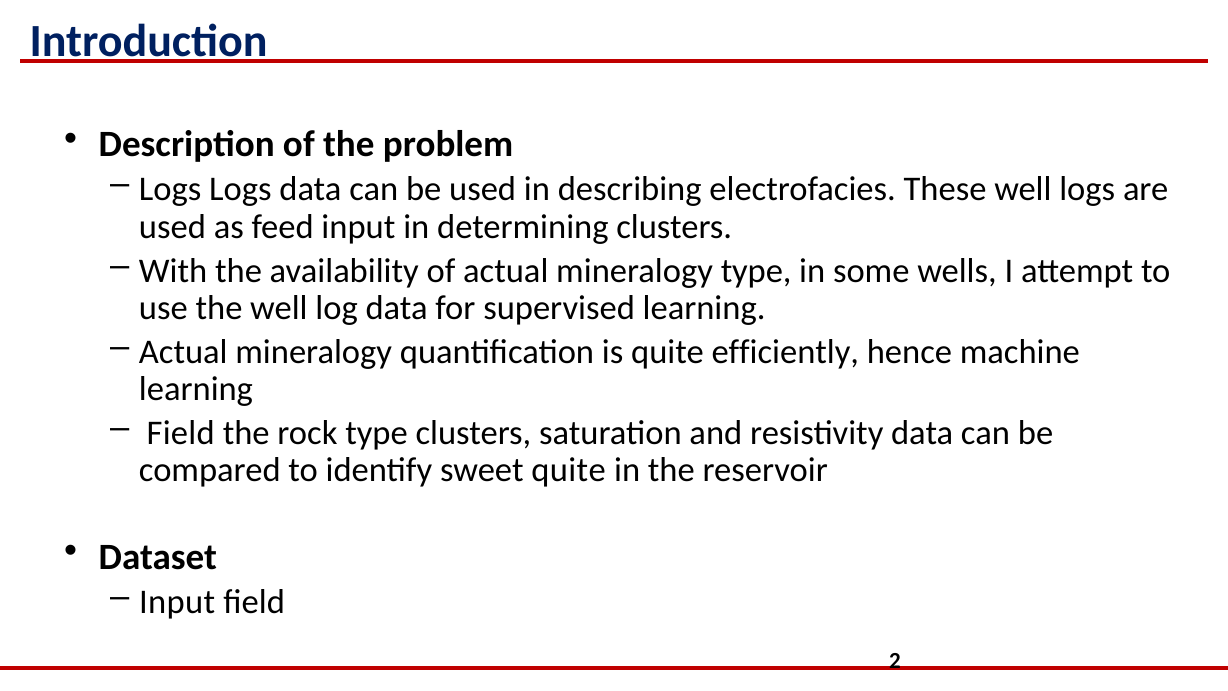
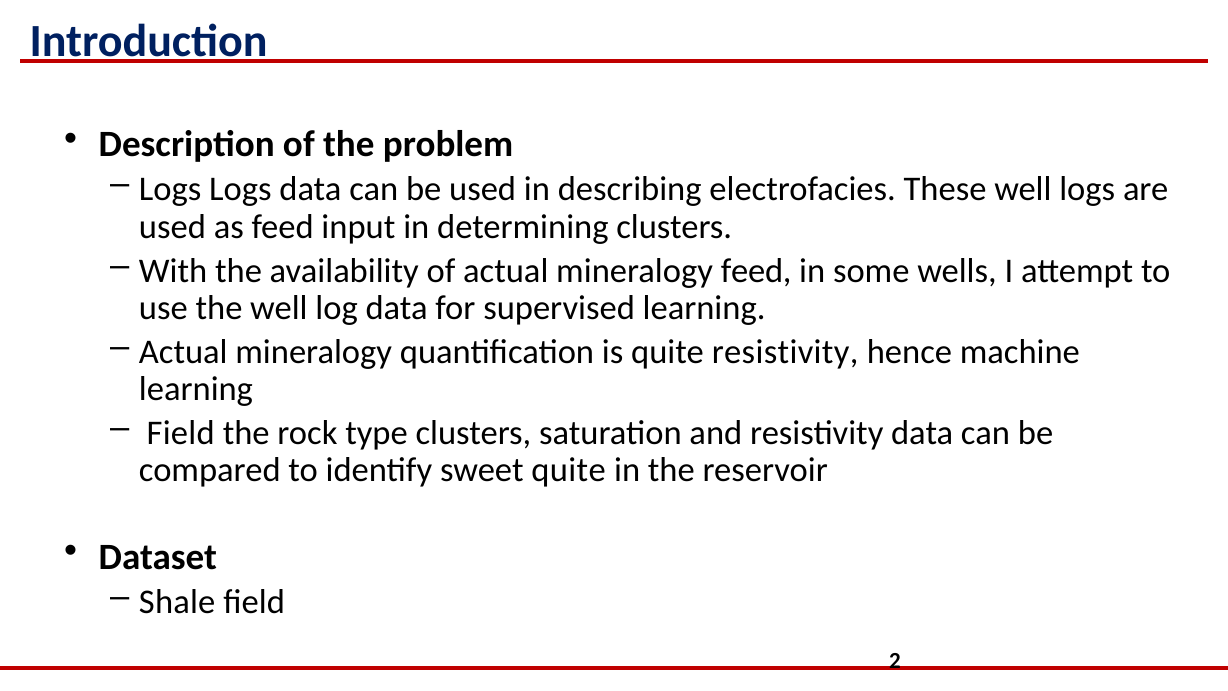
mineralogy type: type -> feed
quite efficiently: efficiently -> resistivity
Input at (177, 602): Input -> Shale
